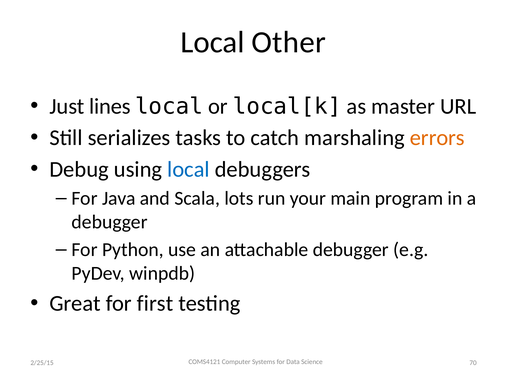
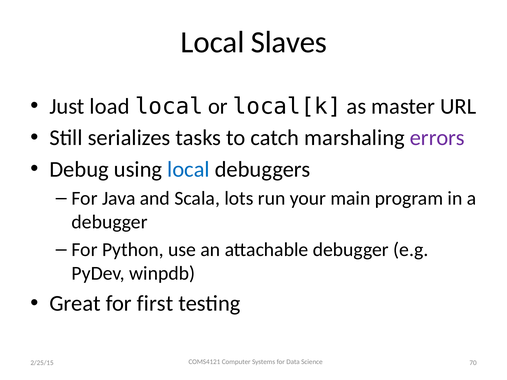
Other: Other -> Slaves
lines: lines -> load
errors colour: orange -> purple
